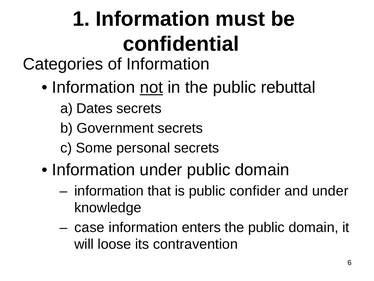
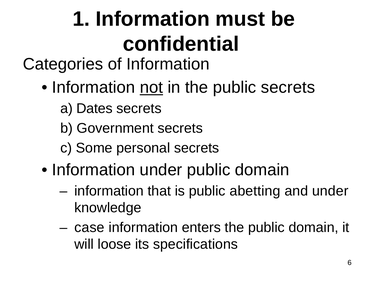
public rebuttal: rebuttal -> secrets
confider: confider -> abetting
contravention: contravention -> specifications
